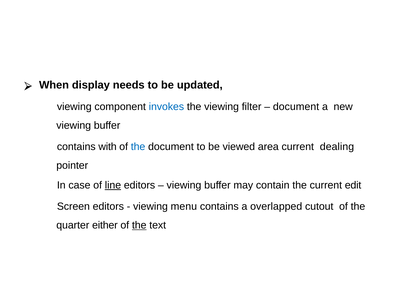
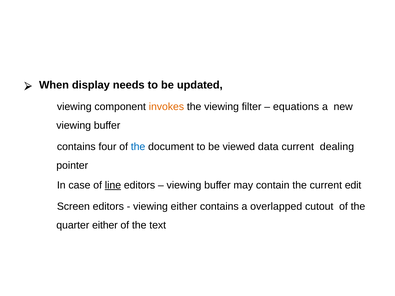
invokes colour: blue -> orange
document at (296, 107): document -> equations
with: with -> four
area: area -> data
viewing menu: menu -> either
the at (139, 225) underline: present -> none
